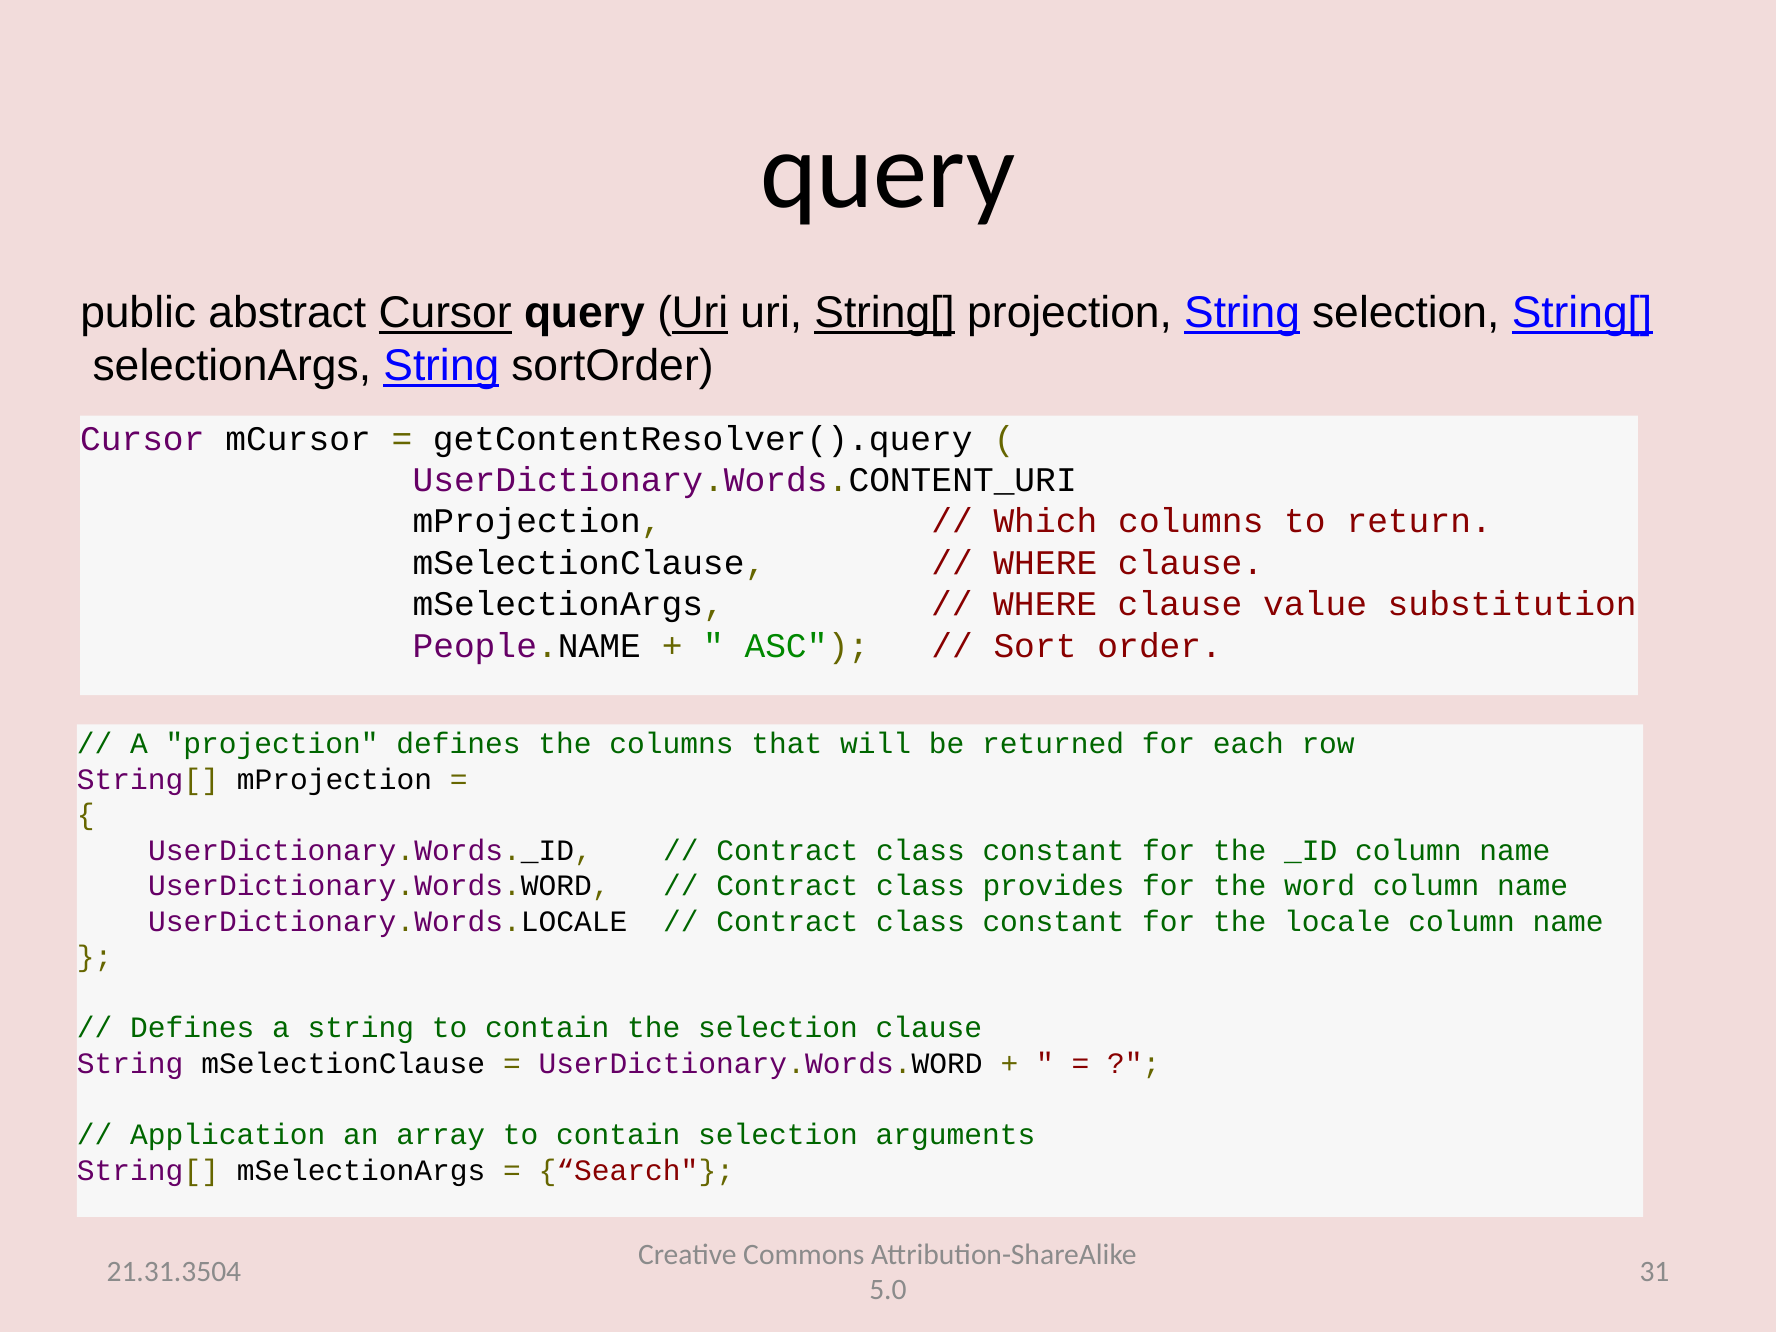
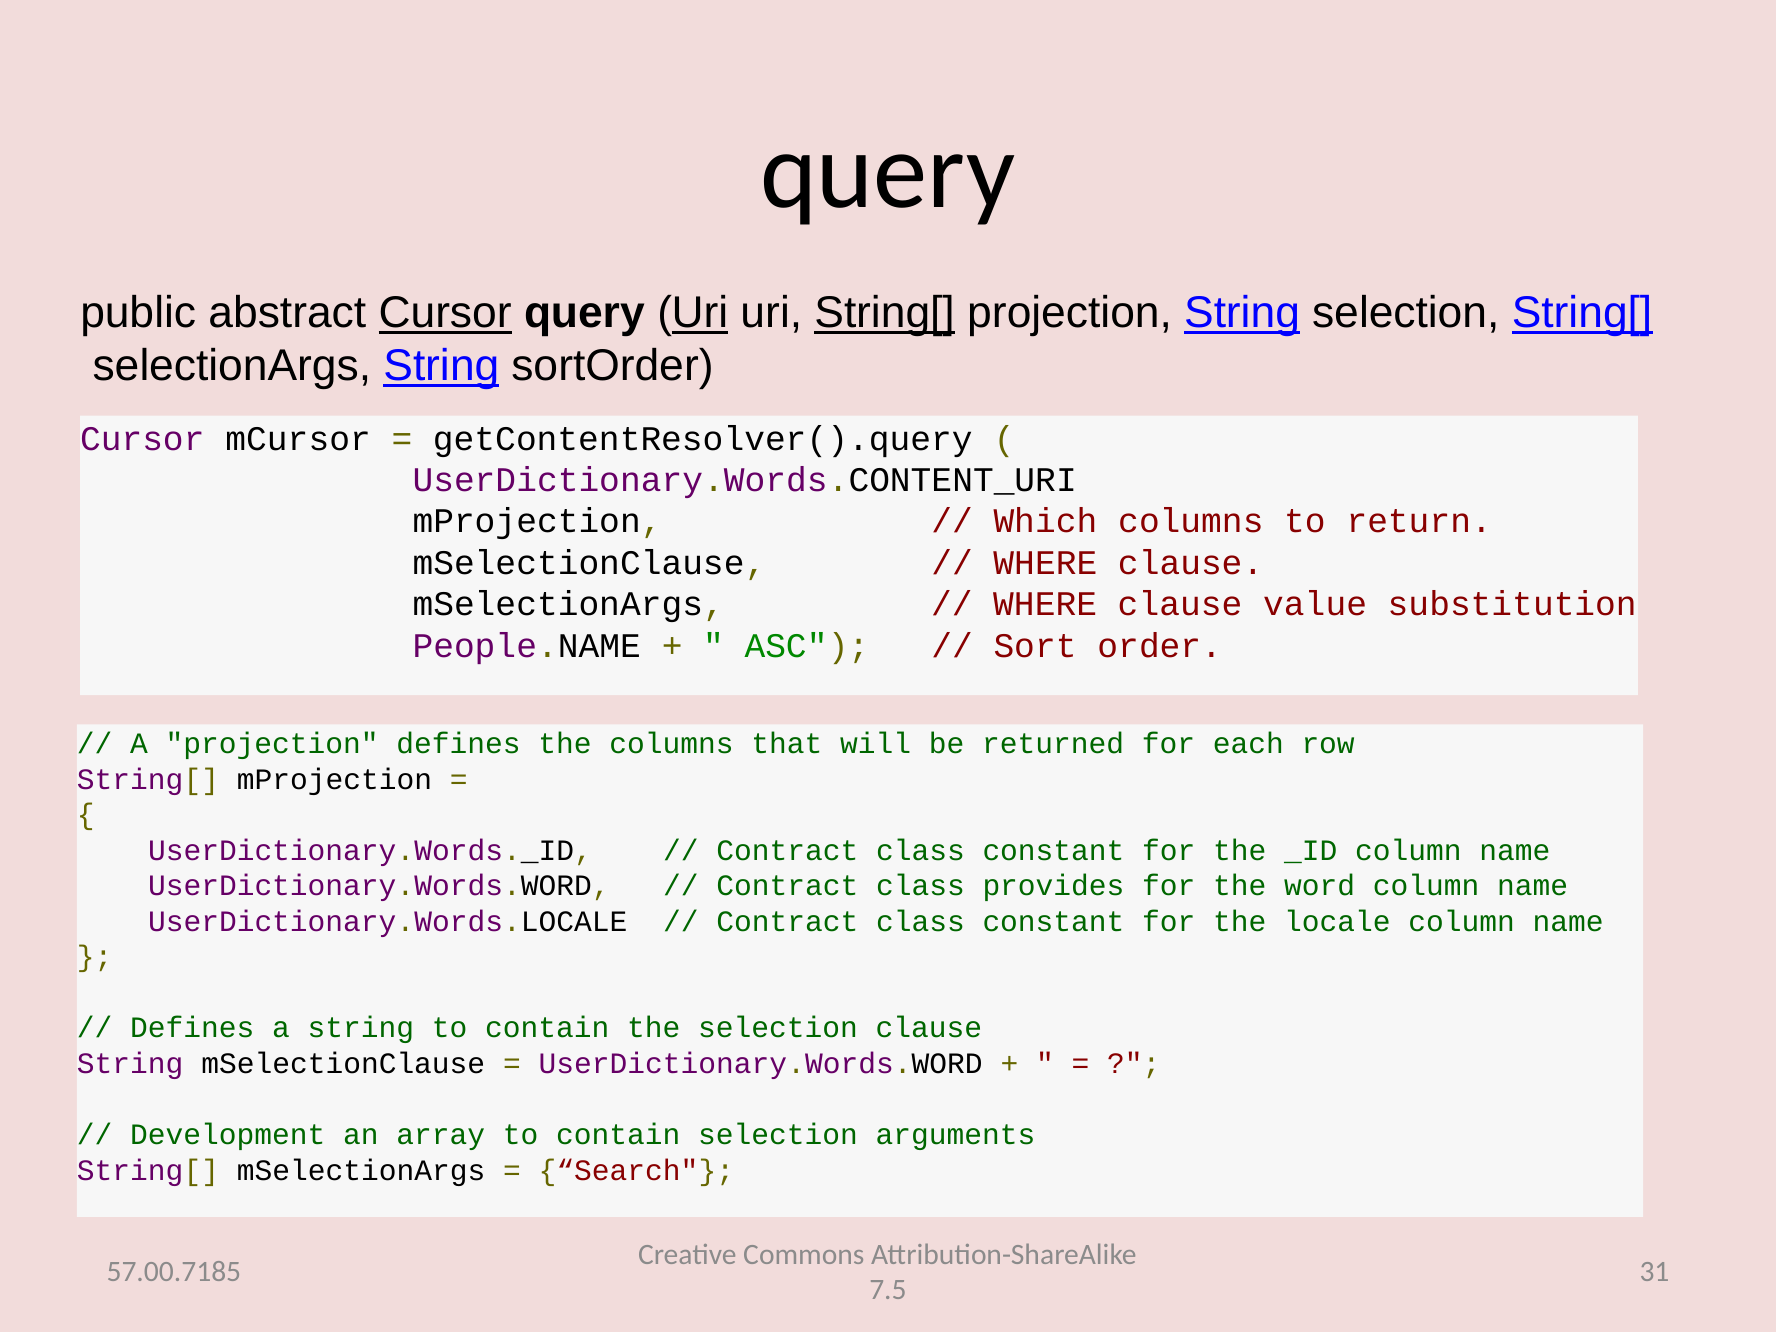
Application: Application -> Development
21.31.3504: 21.31.3504 -> 57.00.7185
5.0: 5.0 -> 7.5
